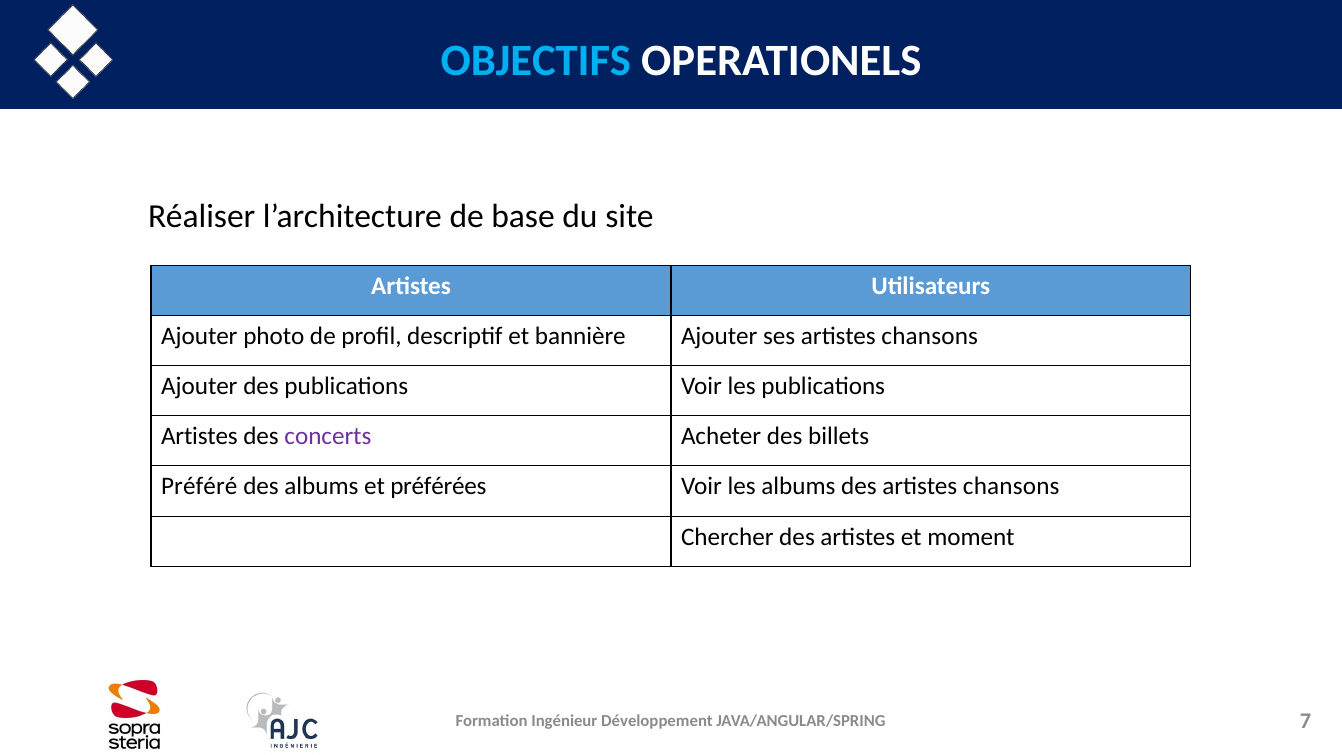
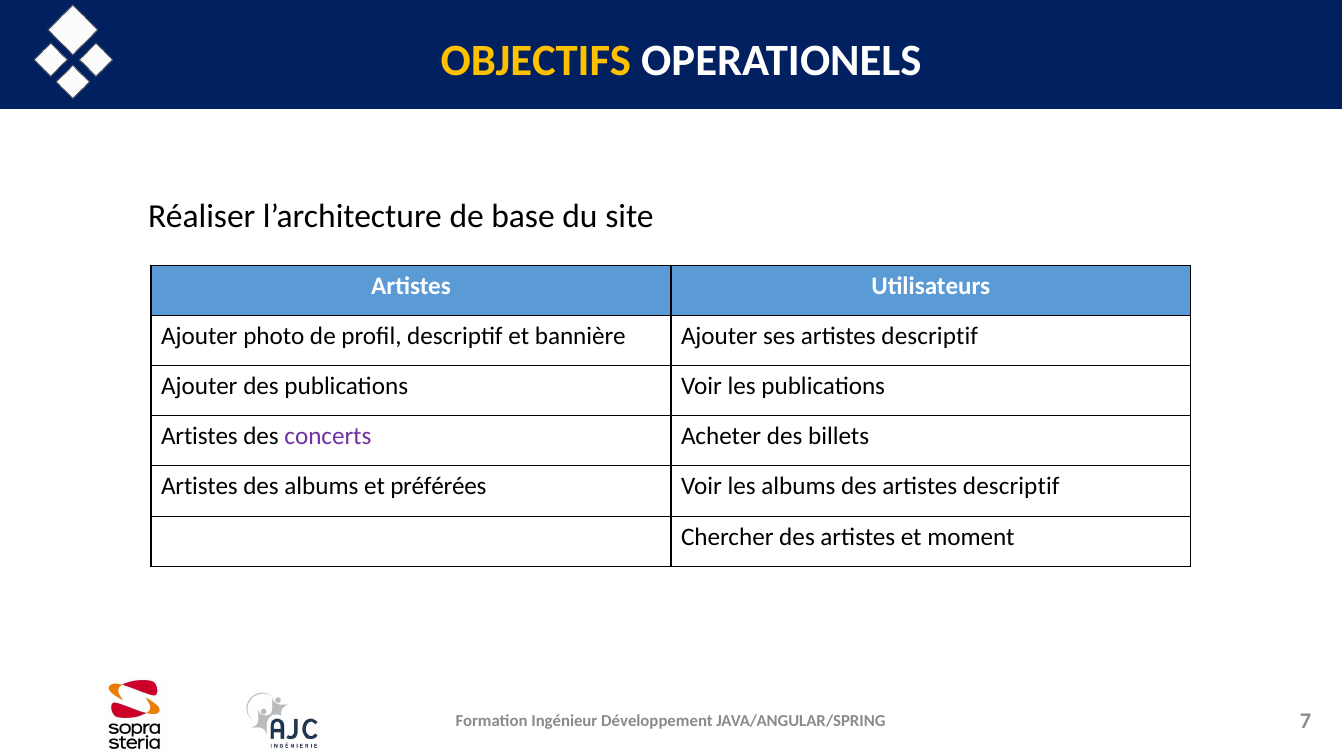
OBJECTIFS colour: light blue -> yellow
ses artistes chansons: chansons -> descriptif
Préféré at (199, 486): Préféré -> Artistes
des artistes chansons: chansons -> descriptif
